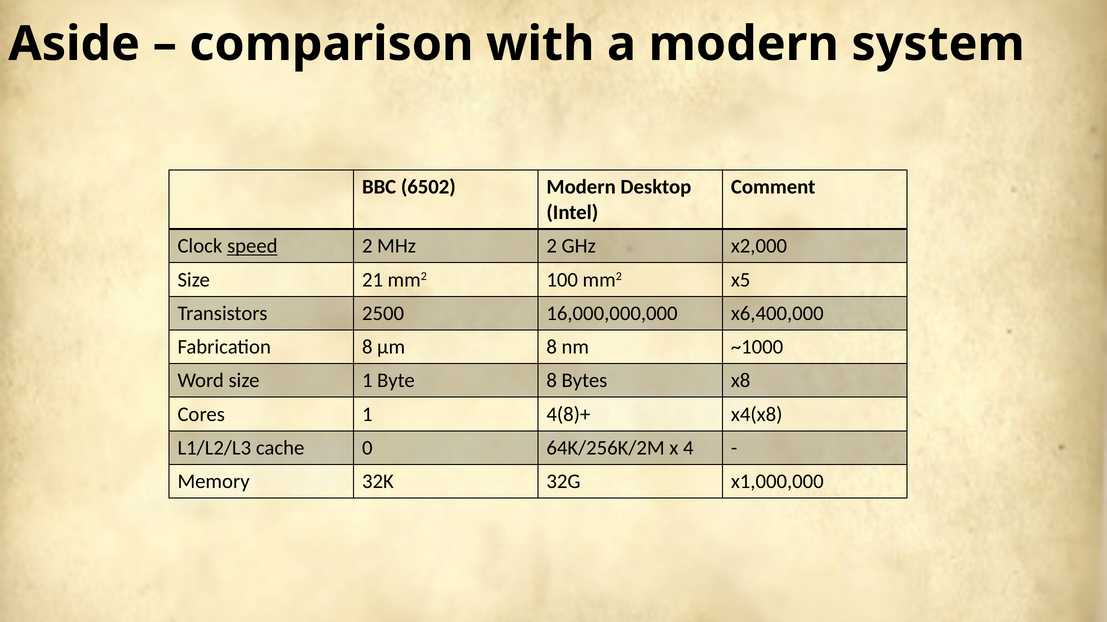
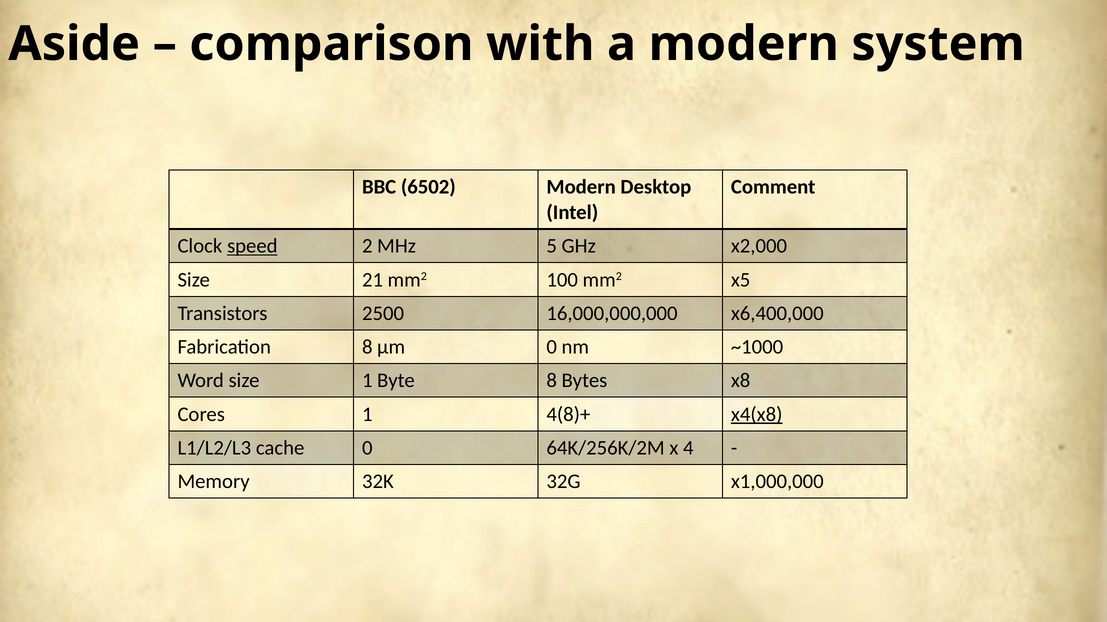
MHz 2: 2 -> 5
µm 8: 8 -> 0
x4(x8 underline: none -> present
